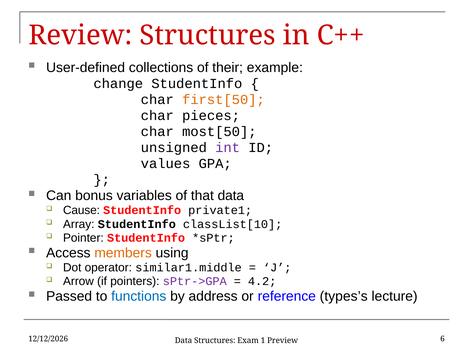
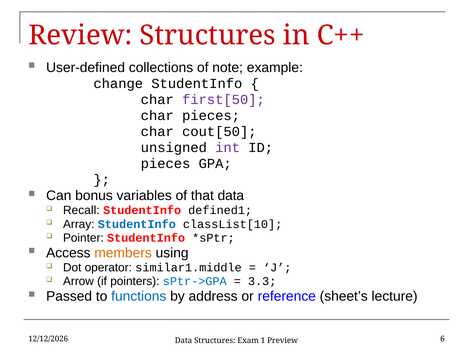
their: their -> note
first[50 colour: orange -> purple
most[50: most[50 -> cout[50
values at (166, 164): values -> pieces
Cause: Cause -> Recall
private1: private1 -> defined1
StudentInfo at (137, 224) colour: black -> blue
sPtr->GPA colour: purple -> blue
4.2: 4.2 -> 3.3
types’s: types’s -> sheet’s
